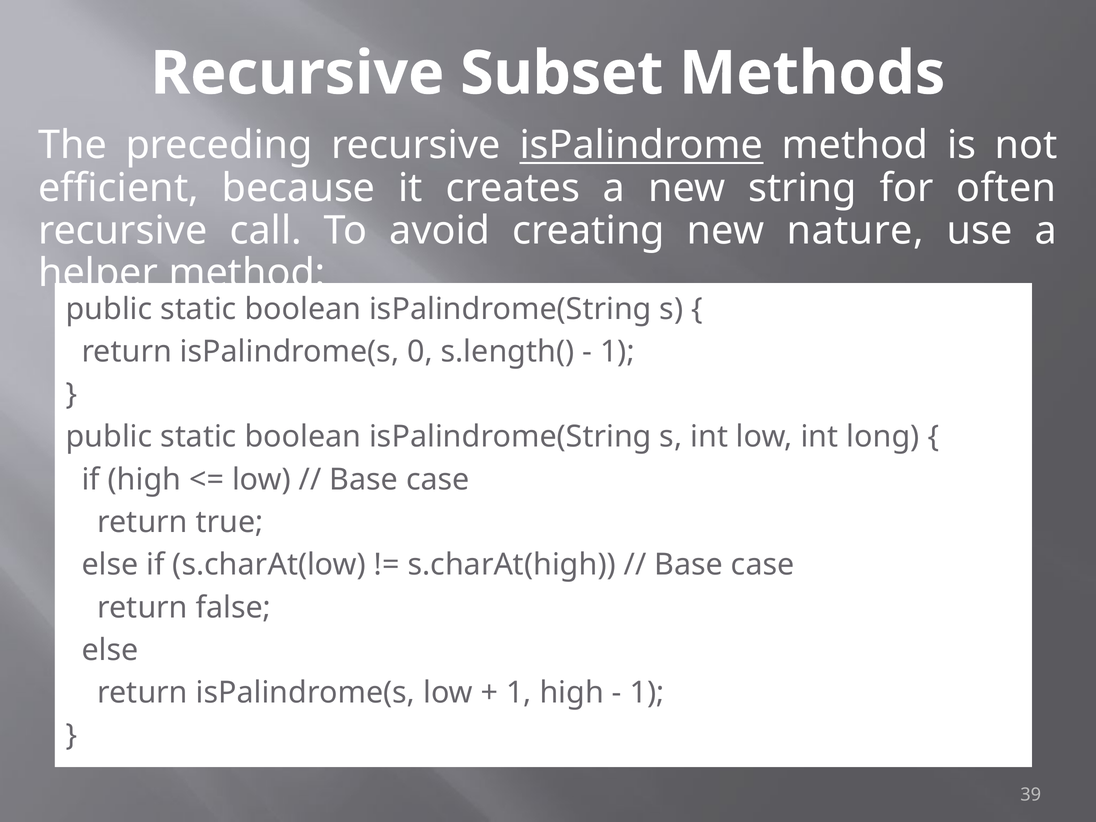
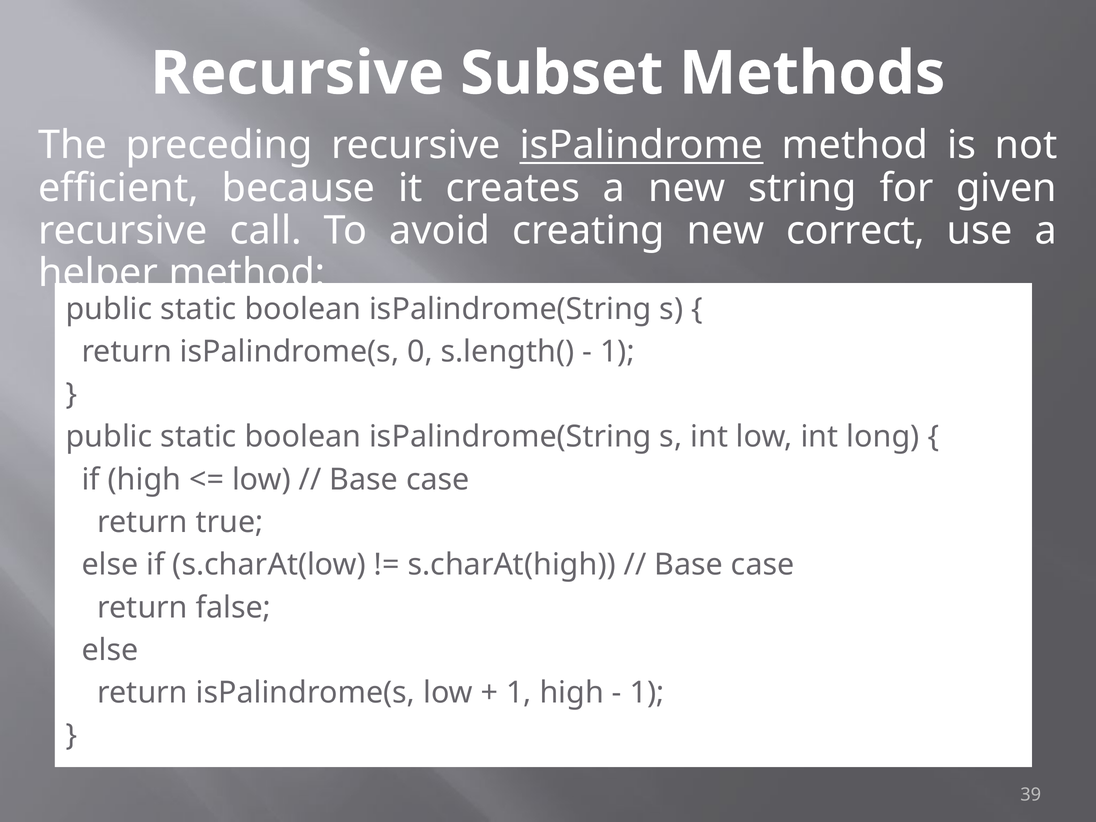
often: often -> given
nature: nature -> correct
